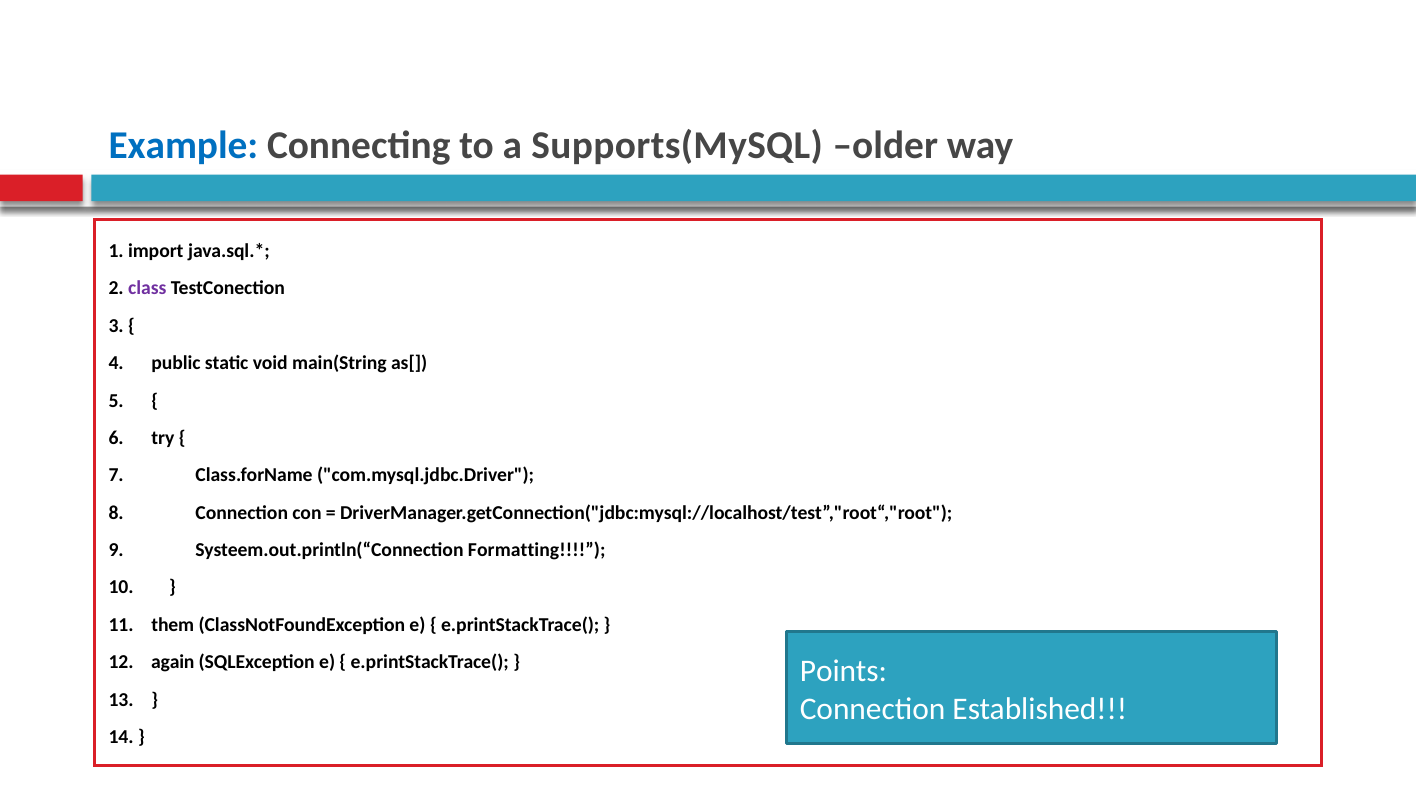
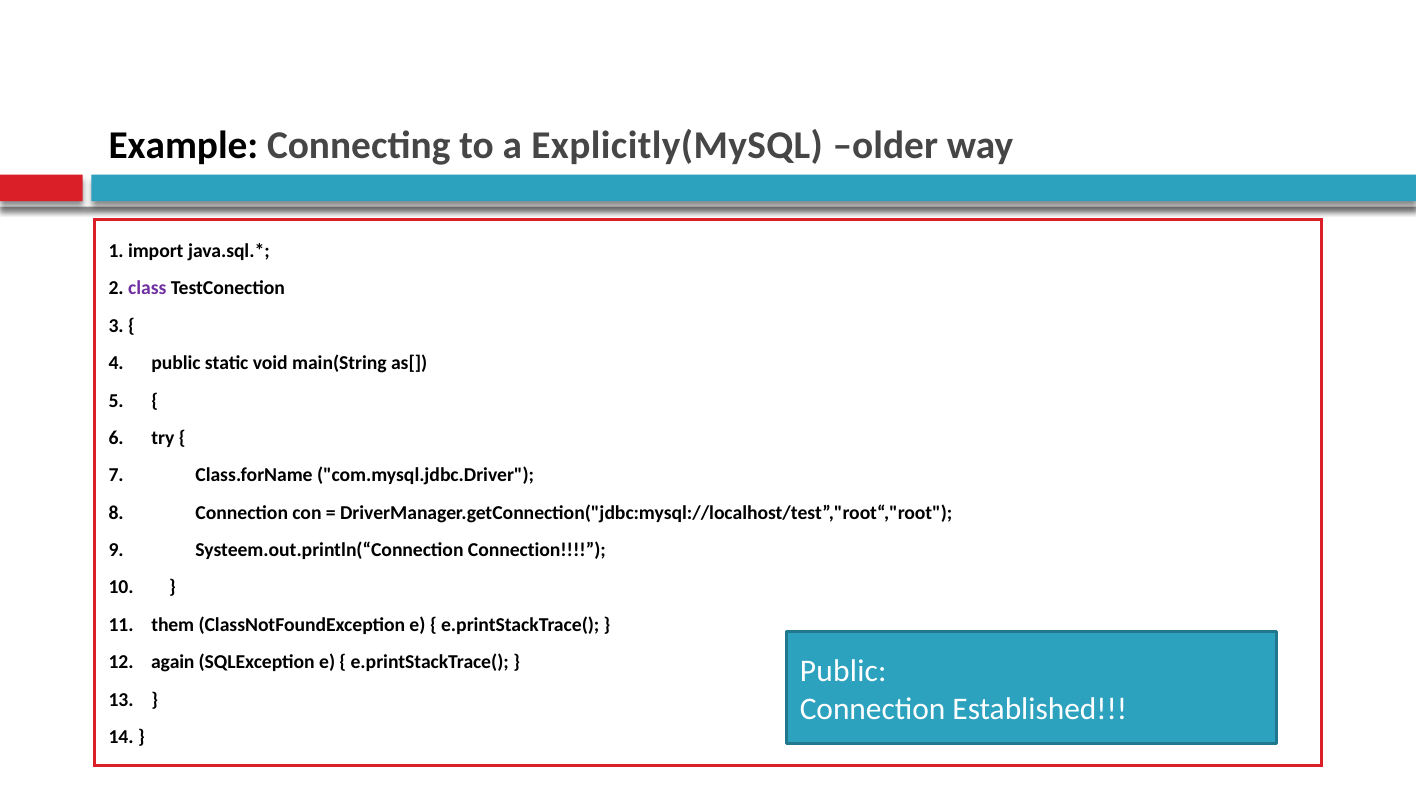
Example colour: blue -> black
Supports(MySQL: Supports(MySQL -> Explicitly(MySQL
Systeem.out.println(“Connection Formatting: Formatting -> Connection
Points at (843, 671): Points -> Public
